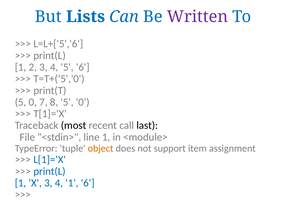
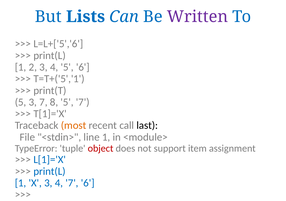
T=T+('5','0: T=T+('5','0 -> T=T+('5','1
0 at (33, 102): 0 -> 3
8 5 0: 0 -> 7
most colour: black -> orange
object colour: orange -> red
4 1: 1 -> 7
